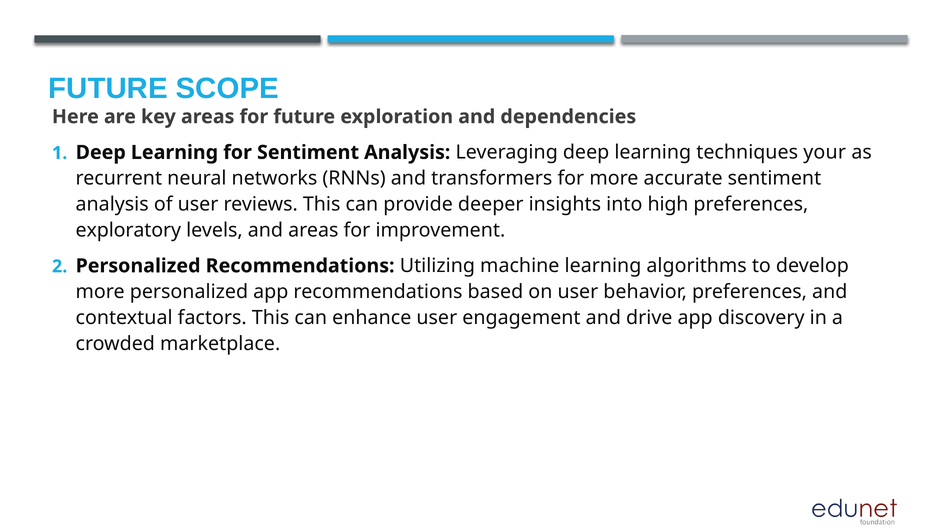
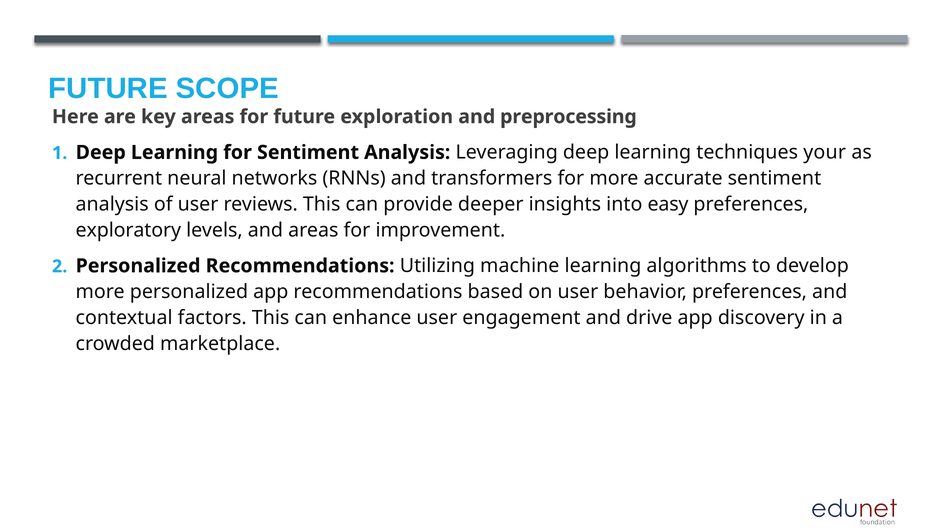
dependencies: dependencies -> preprocessing
high: high -> easy
